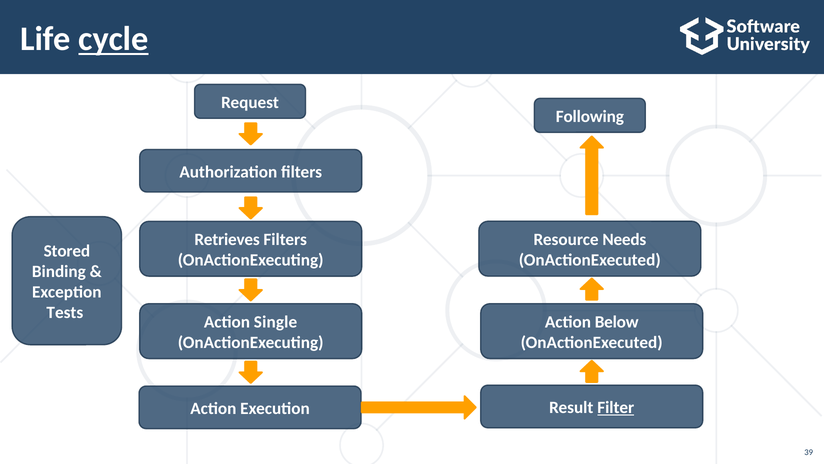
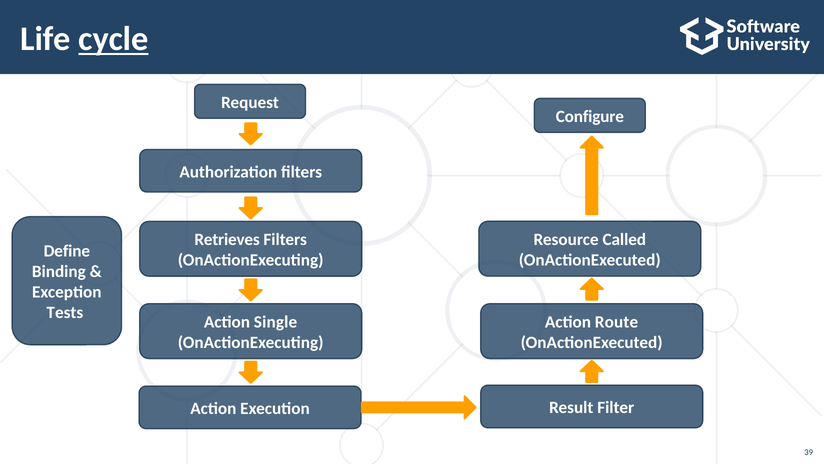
Following: Following -> Configure
Needs: Needs -> Called
Stored: Stored -> Define
Below: Below -> Route
Filter underline: present -> none
